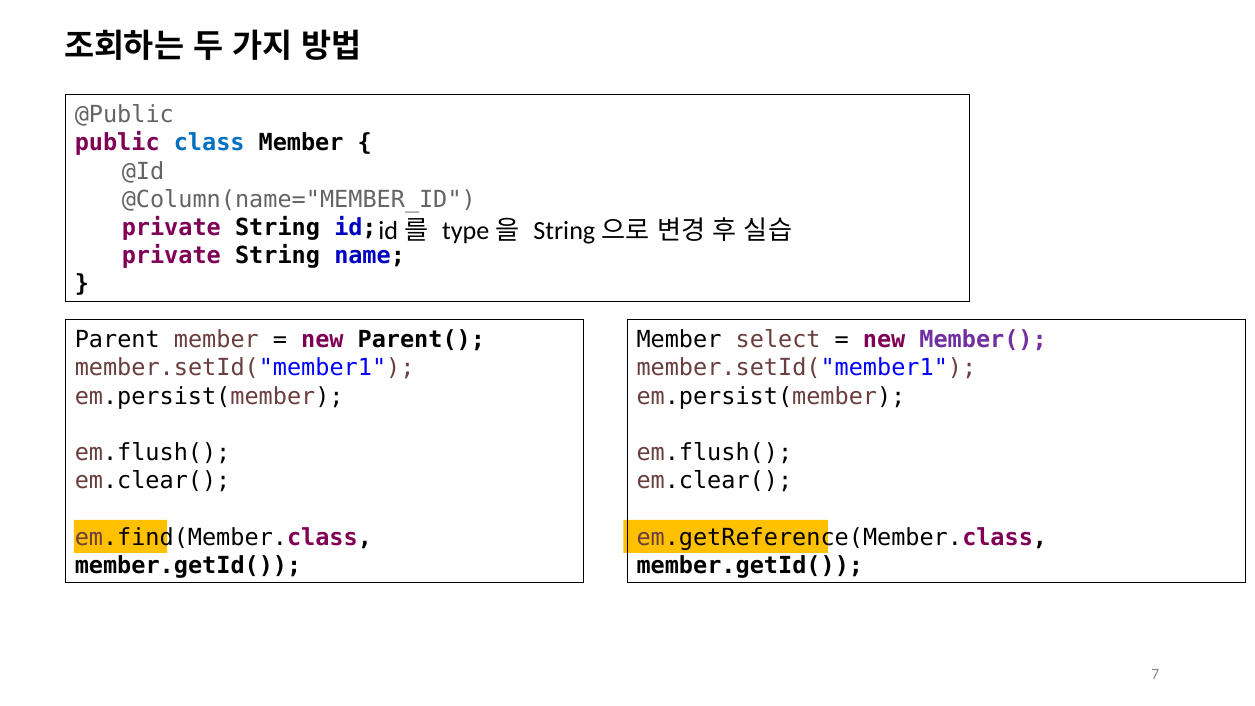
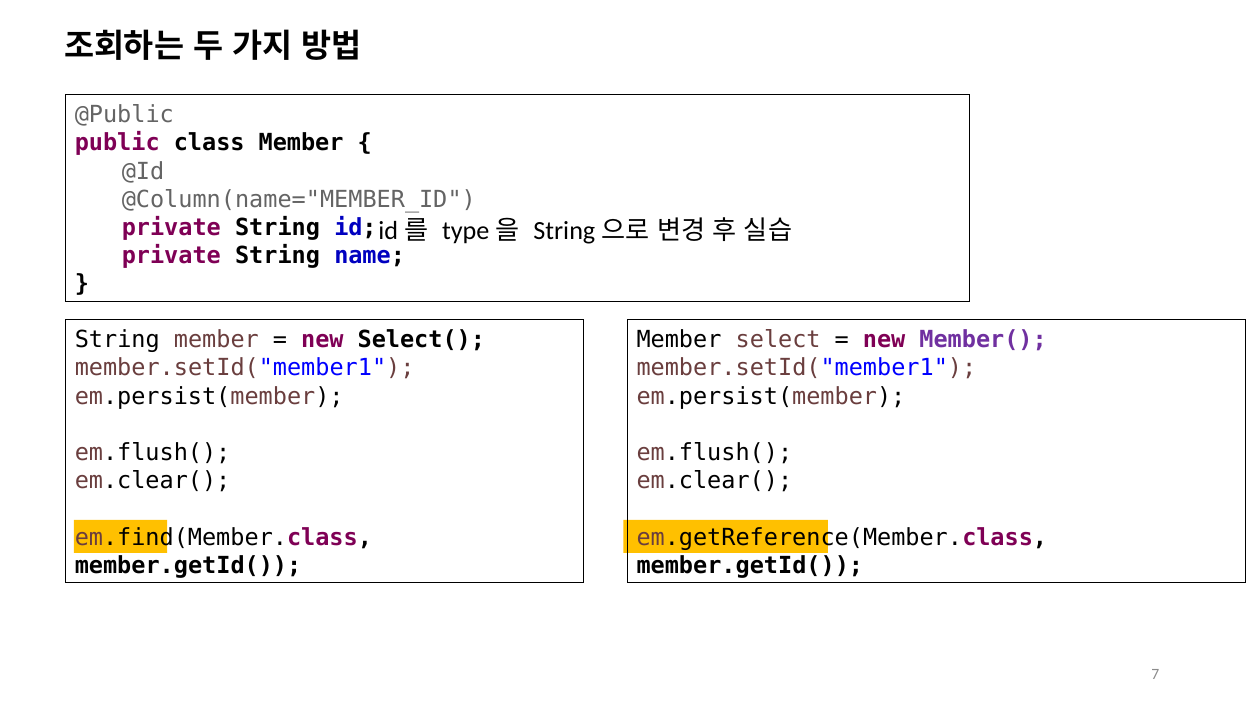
class colour: blue -> black
Parent at (117, 340): Parent -> String
Parent(: Parent( -> Select(
